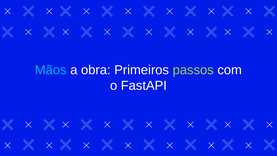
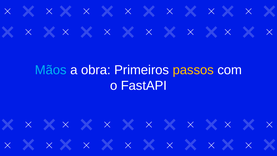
passos colour: light green -> yellow
